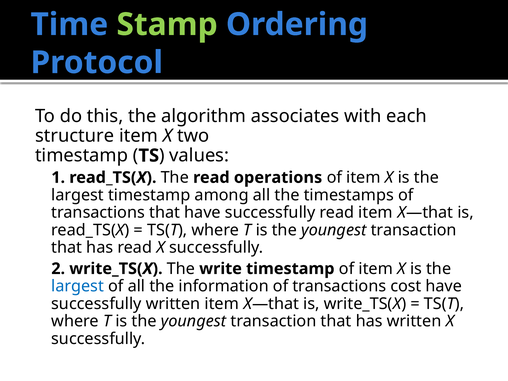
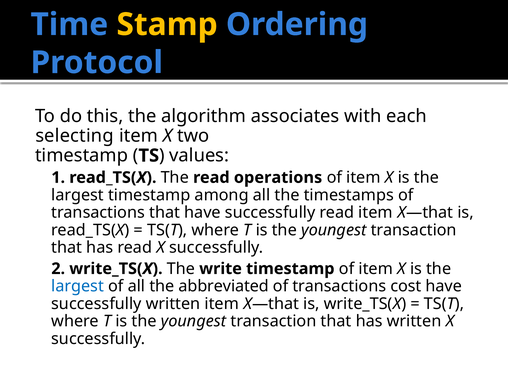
Stamp colour: light green -> yellow
structure: structure -> selecting
information: information -> abbreviated
